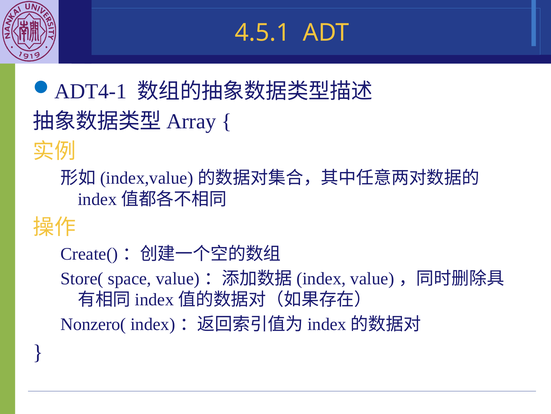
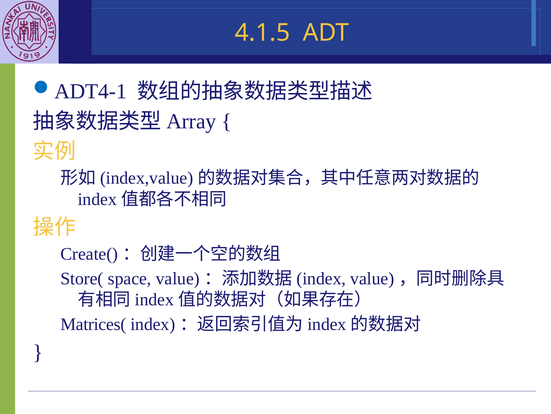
4.5.1: 4.5.1 -> 4.1.5
Nonzero(: Nonzero( -> Matrices(
